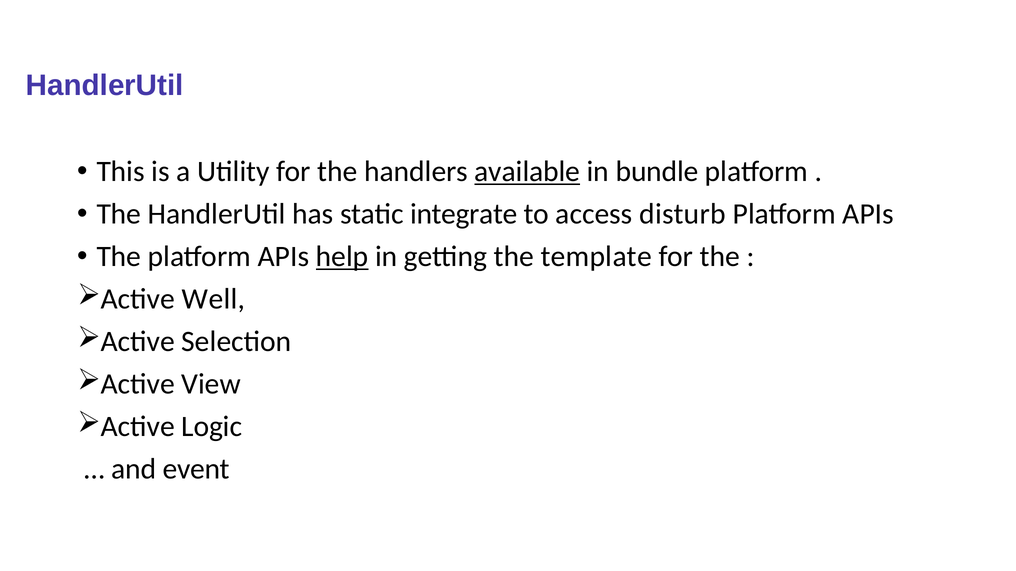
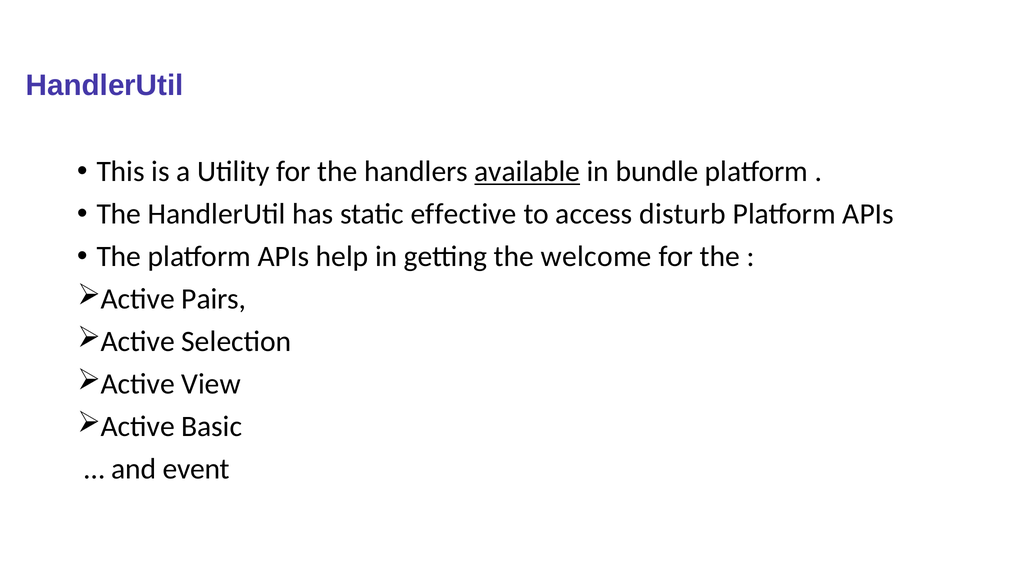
integrate: integrate -> effective
help underline: present -> none
template: template -> welcome
Well: Well -> Pairs
Logic: Logic -> Basic
